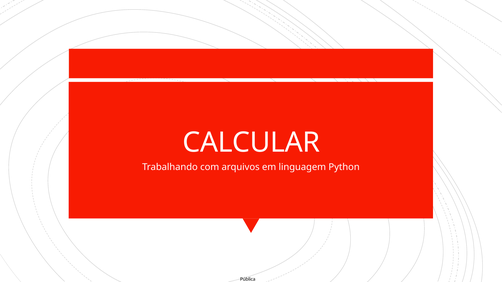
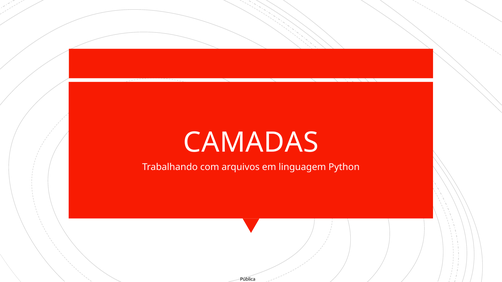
CALCULAR: CALCULAR -> CAMADAS
